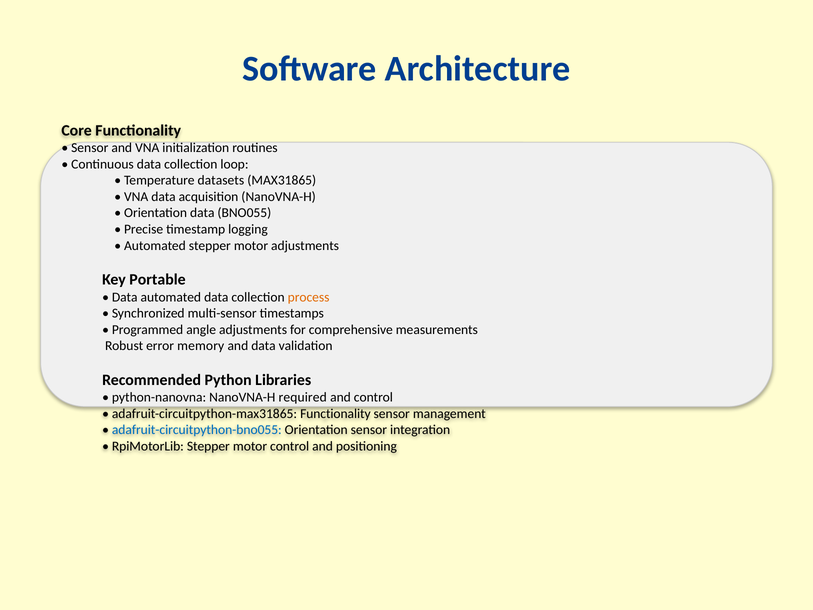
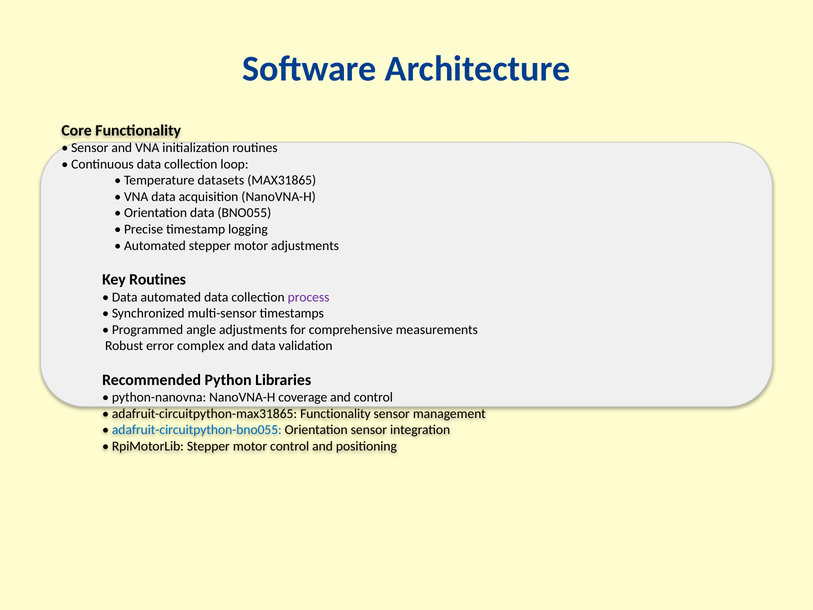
Key Portable: Portable -> Routines
process colour: orange -> purple
memory: memory -> complex
required: required -> coverage
